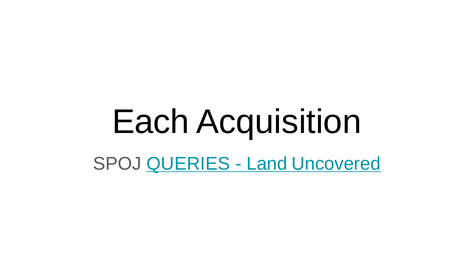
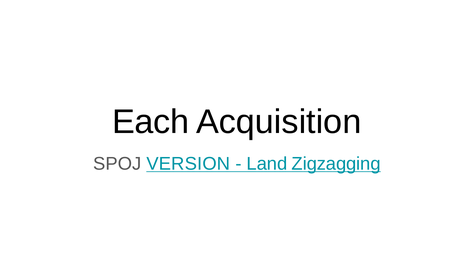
QUERIES: QUERIES -> VERSION
Uncovered: Uncovered -> Zigzagging
